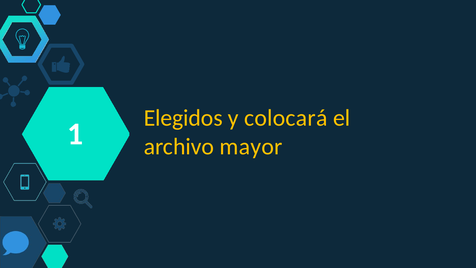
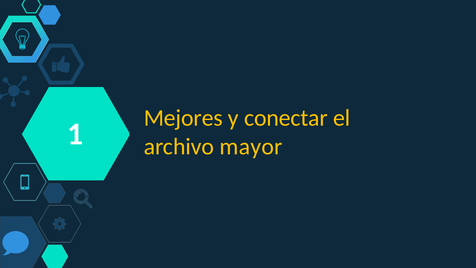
Elegidos: Elegidos -> Mejores
colocará: colocará -> conectar
